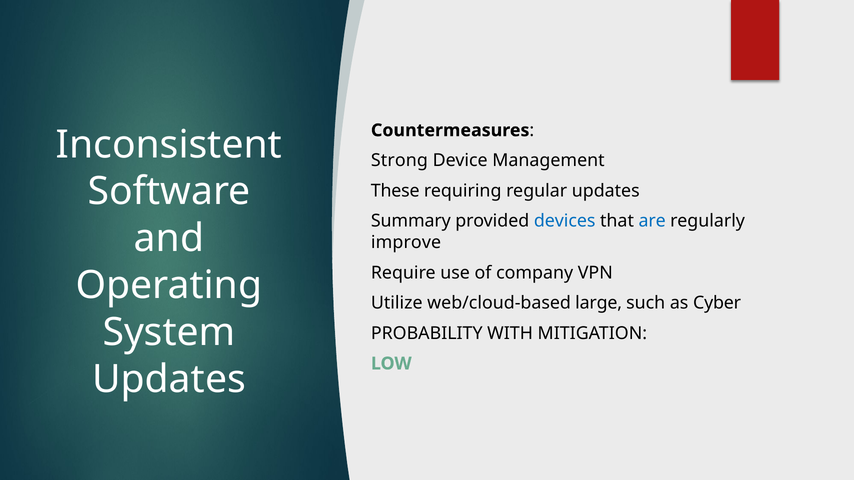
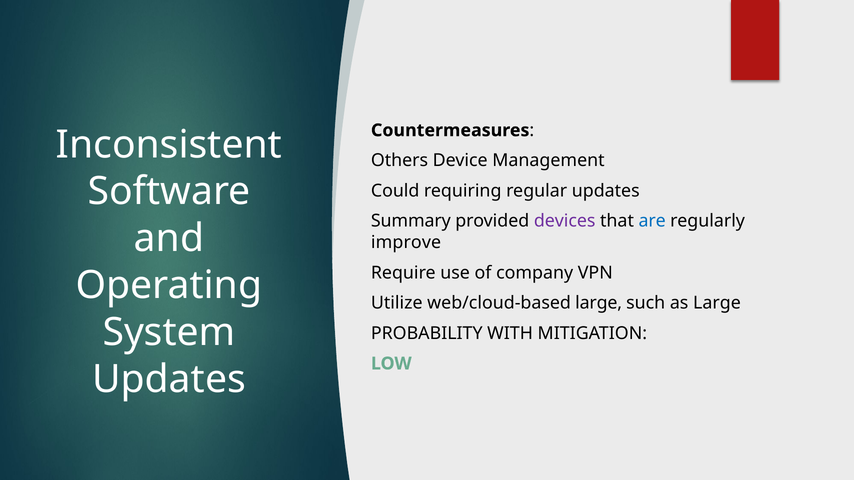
Strong: Strong -> Others
These: These -> Could
devices colour: blue -> purple
as Cyber: Cyber -> Large
